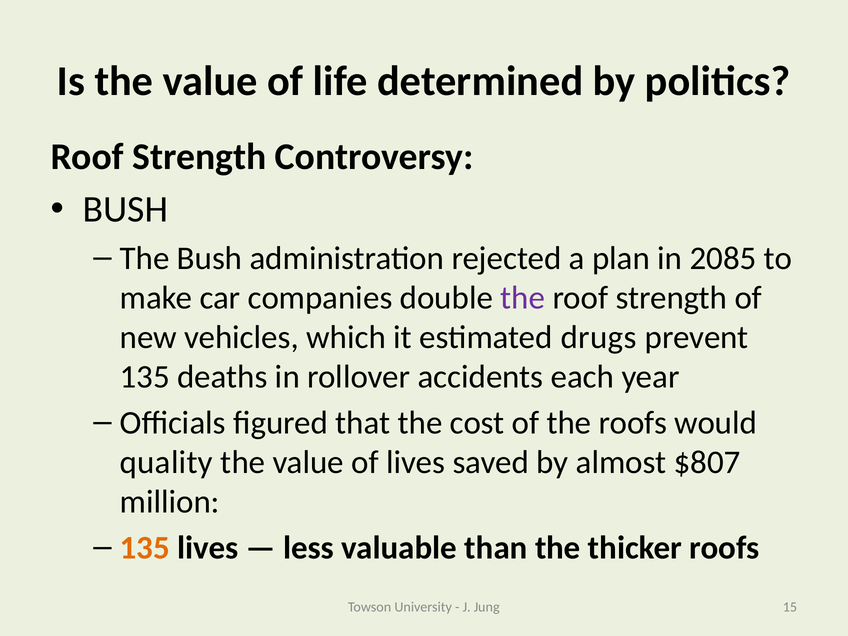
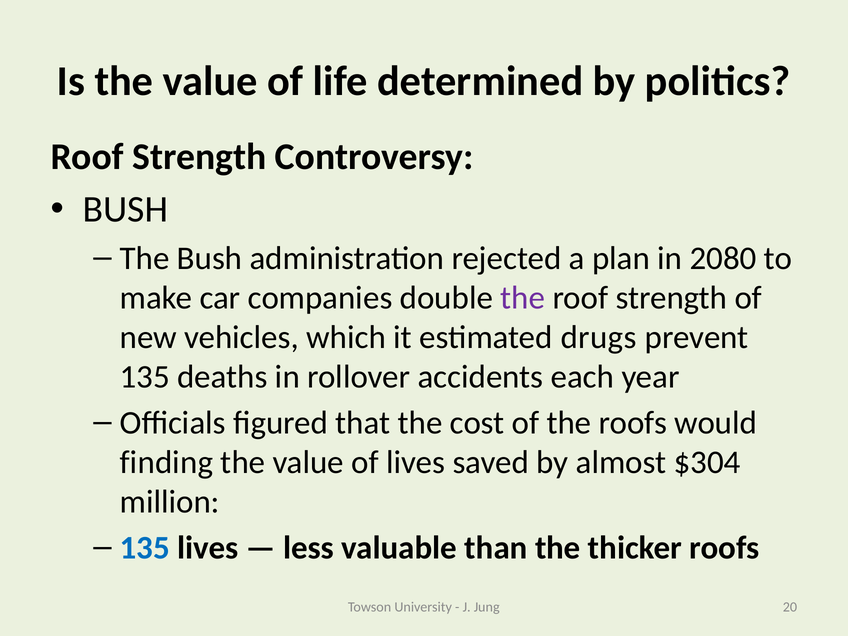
2085: 2085 -> 2080
quality: quality -> finding
$807: $807 -> $304
135 at (145, 548) colour: orange -> blue
15: 15 -> 20
